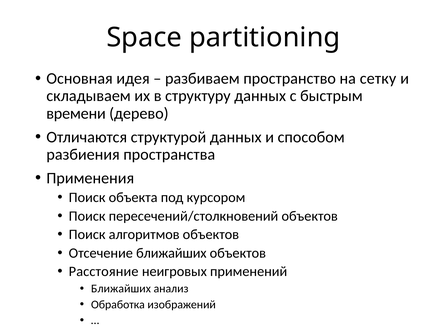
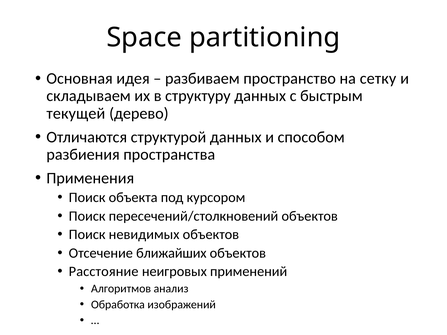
времени: времени -> текущей
алгоритмов: алгоритмов -> невидимых
Ближайших at (121, 289): Ближайших -> Алгоритмов
